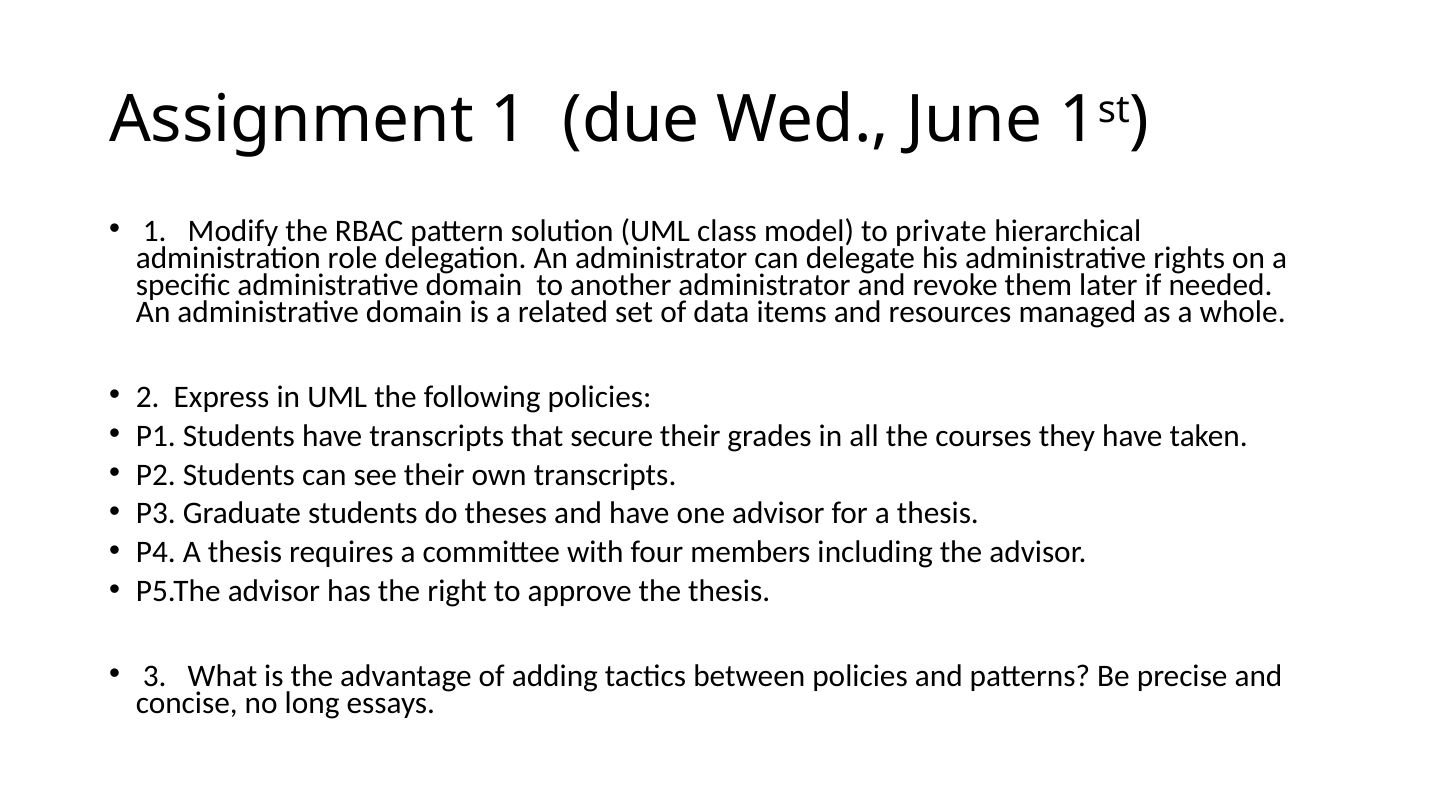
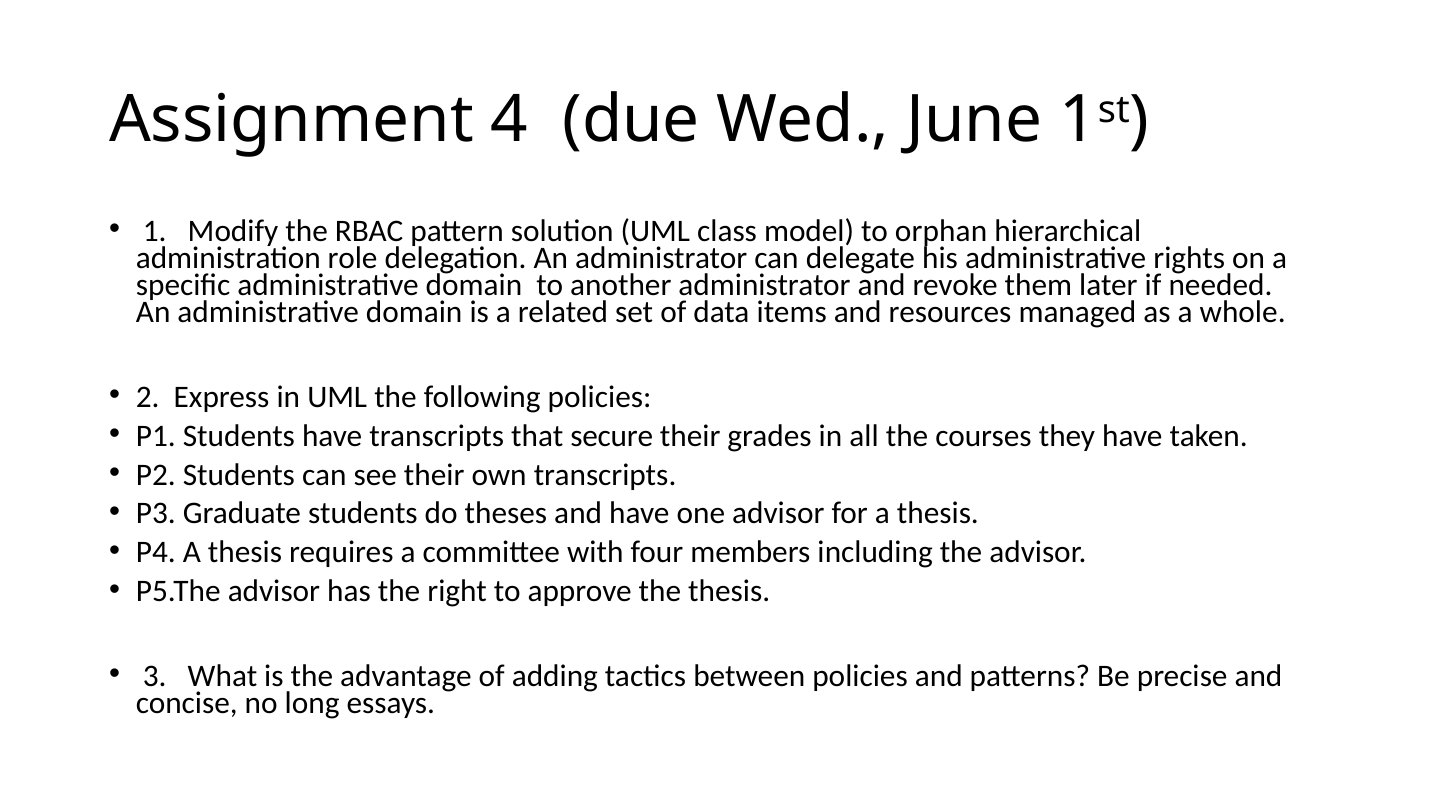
Assignment 1: 1 -> 4
private: private -> orphan
